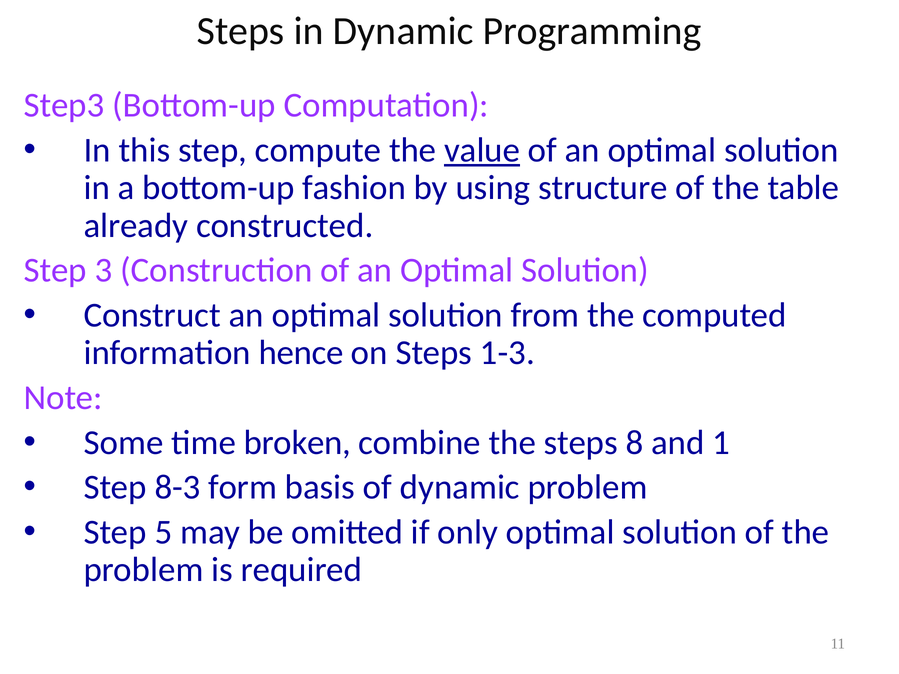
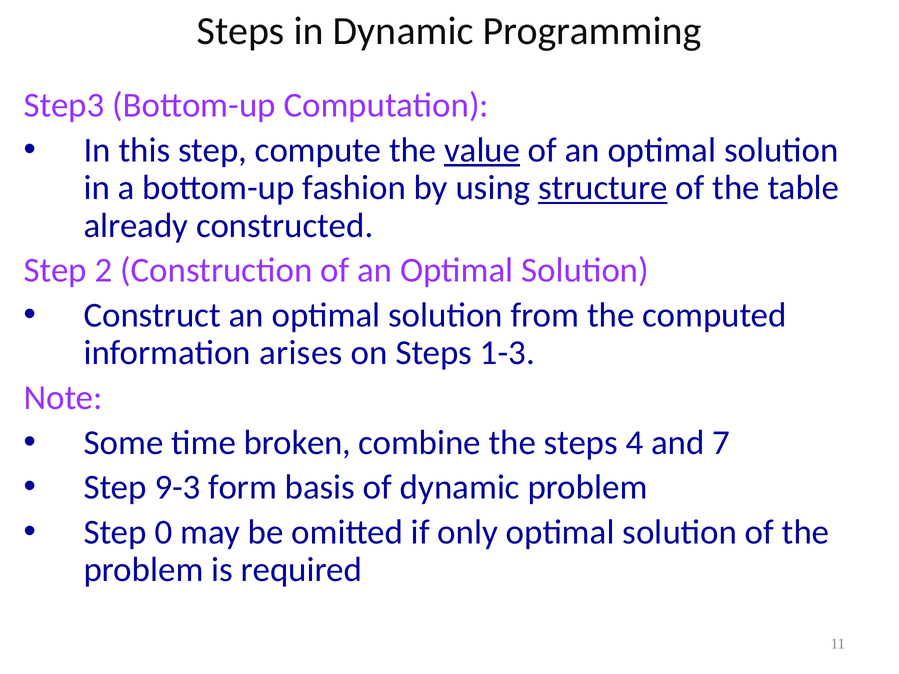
structure underline: none -> present
3: 3 -> 2
hence: hence -> arises
8: 8 -> 4
1: 1 -> 7
8-3: 8-3 -> 9-3
5: 5 -> 0
